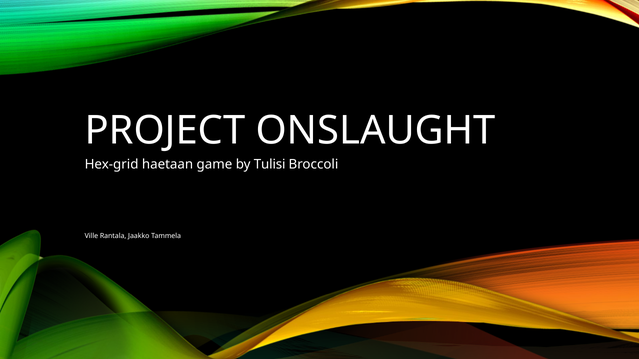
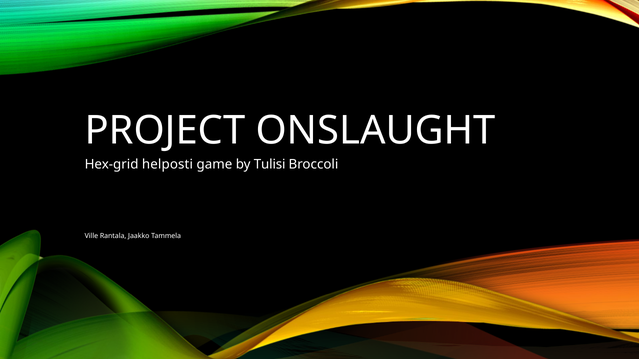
haetaan: haetaan -> helposti
